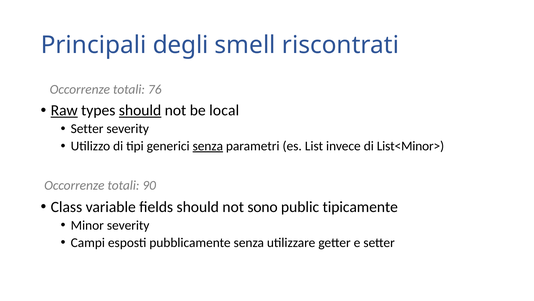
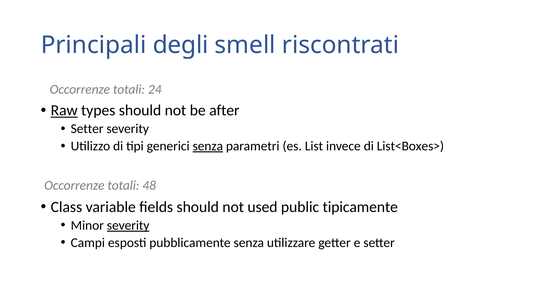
76: 76 -> 24
should at (140, 110) underline: present -> none
local: local -> after
List<Minor>: List<Minor> -> List<Boxes>
90: 90 -> 48
sono: sono -> used
severity at (128, 225) underline: none -> present
